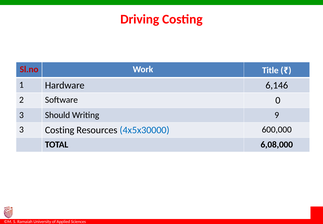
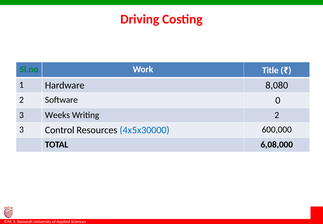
Sl.no colour: red -> green
6,146: 6,146 -> 8,080
Should: Should -> Weeks
Writing 9: 9 -> 2
3 Costing: Costing -> Control
